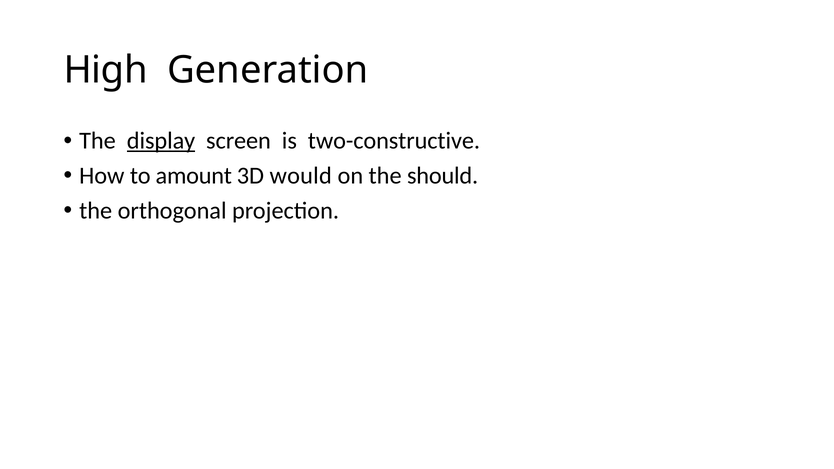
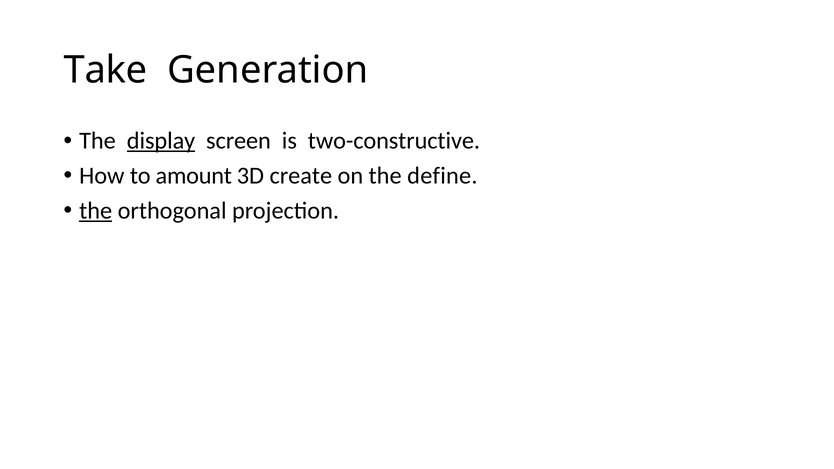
High: High -> Take
would: would -> create
should: should -> define
the at (96, 211) underline: none -> present
